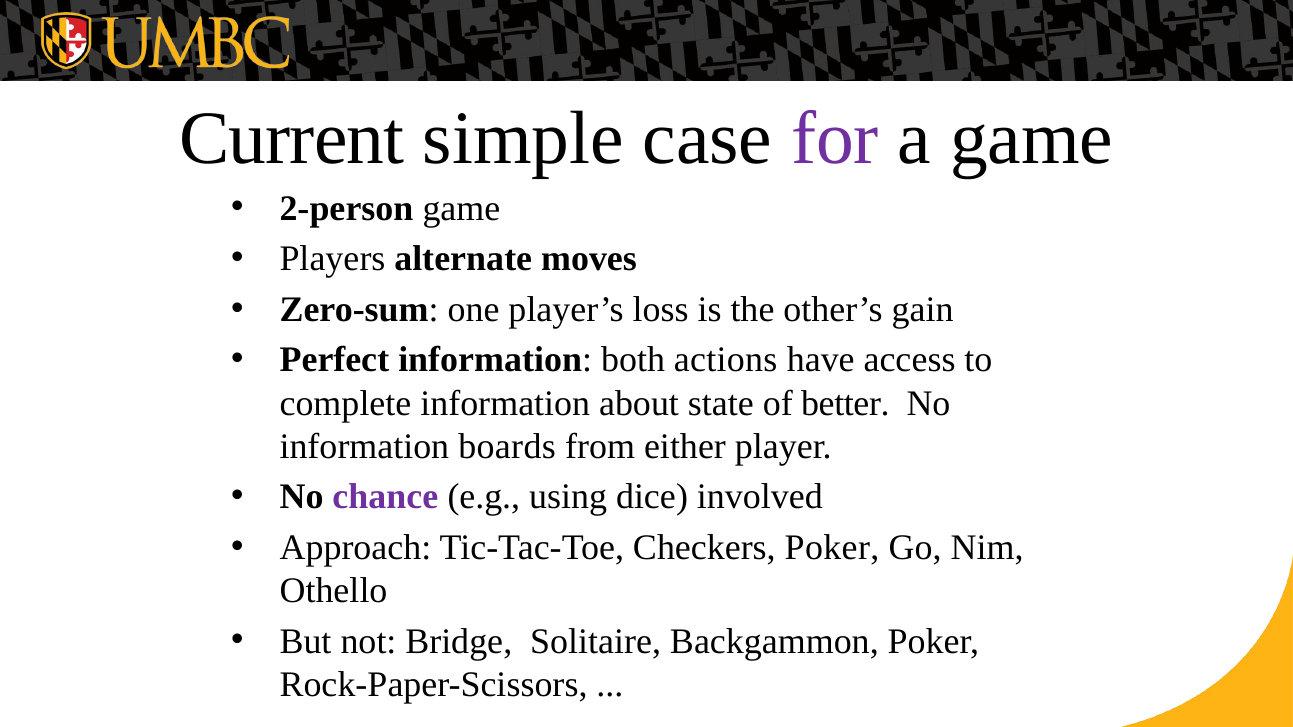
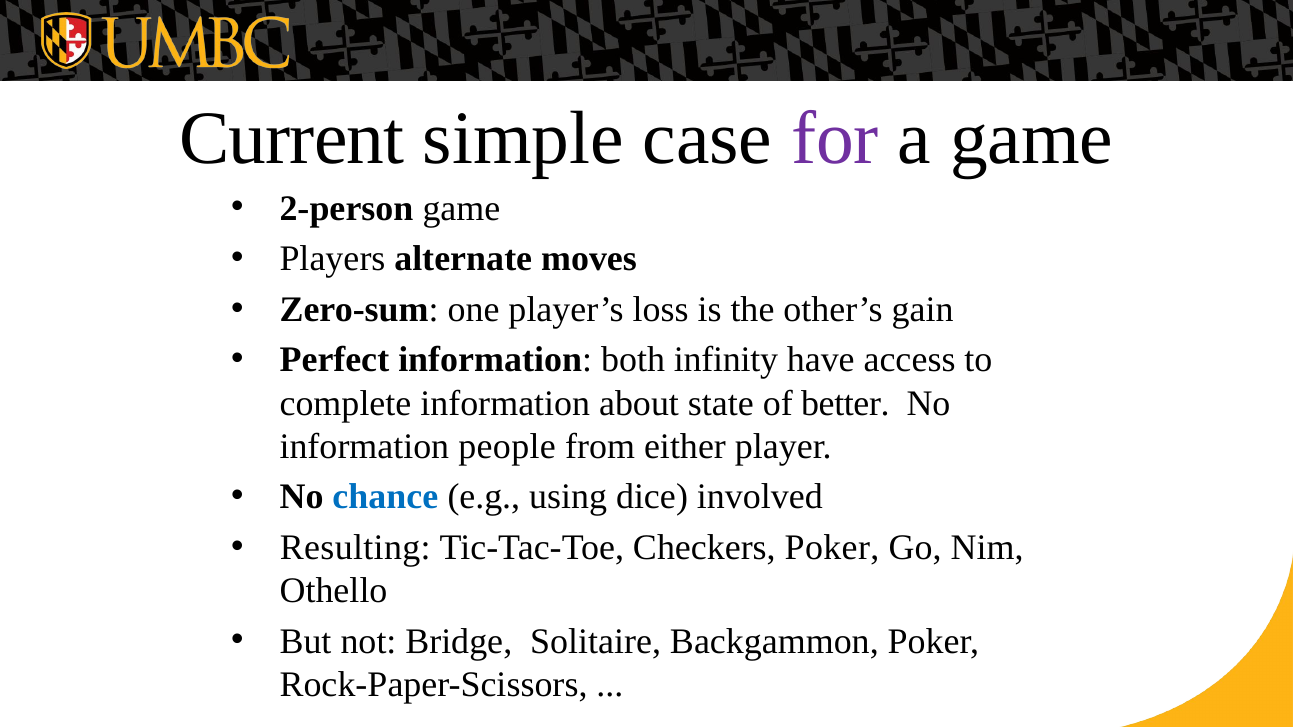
actions: actions -> infinity
boards: boards -> people
chance colour: purple -> blue
Approach: Approach -> Resulting
